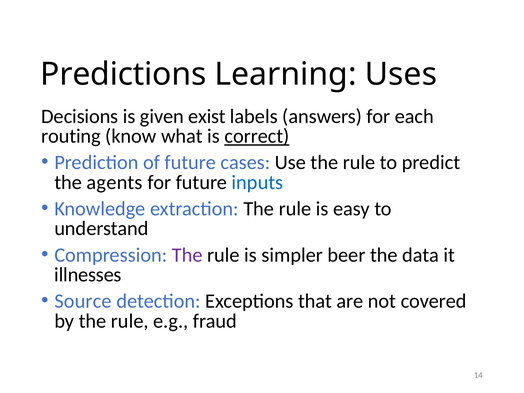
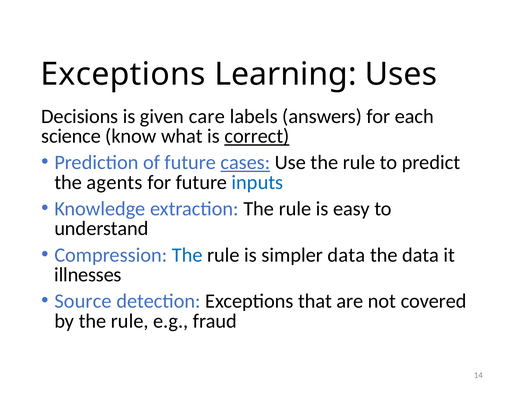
Predictions at (123, 74): Predictions -> Exceptions
exist: exist -> care
routing: routing -> science
cases underline: none -> present
The at (187, 255) colour: purple -> blue
simpler beer: beer -> data
